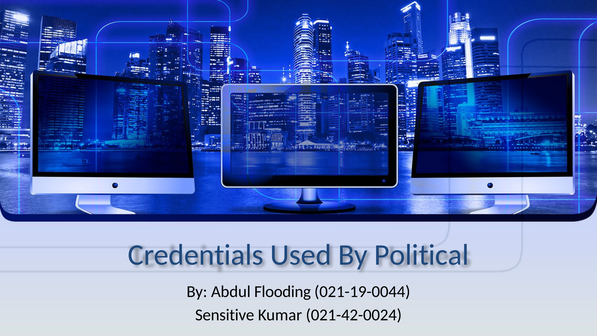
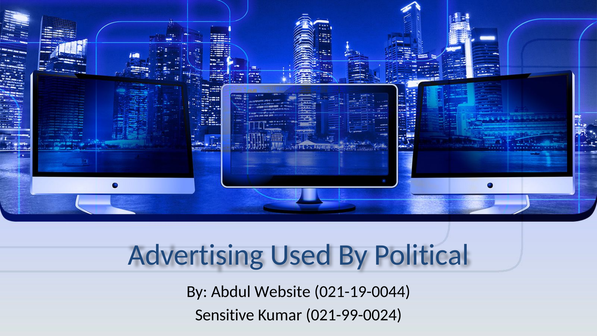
Credentials: Credentials -> Advertising
Flooding: Flooding -> Website
021-42-0024: 021-42-0024 -> 021-99-0024
